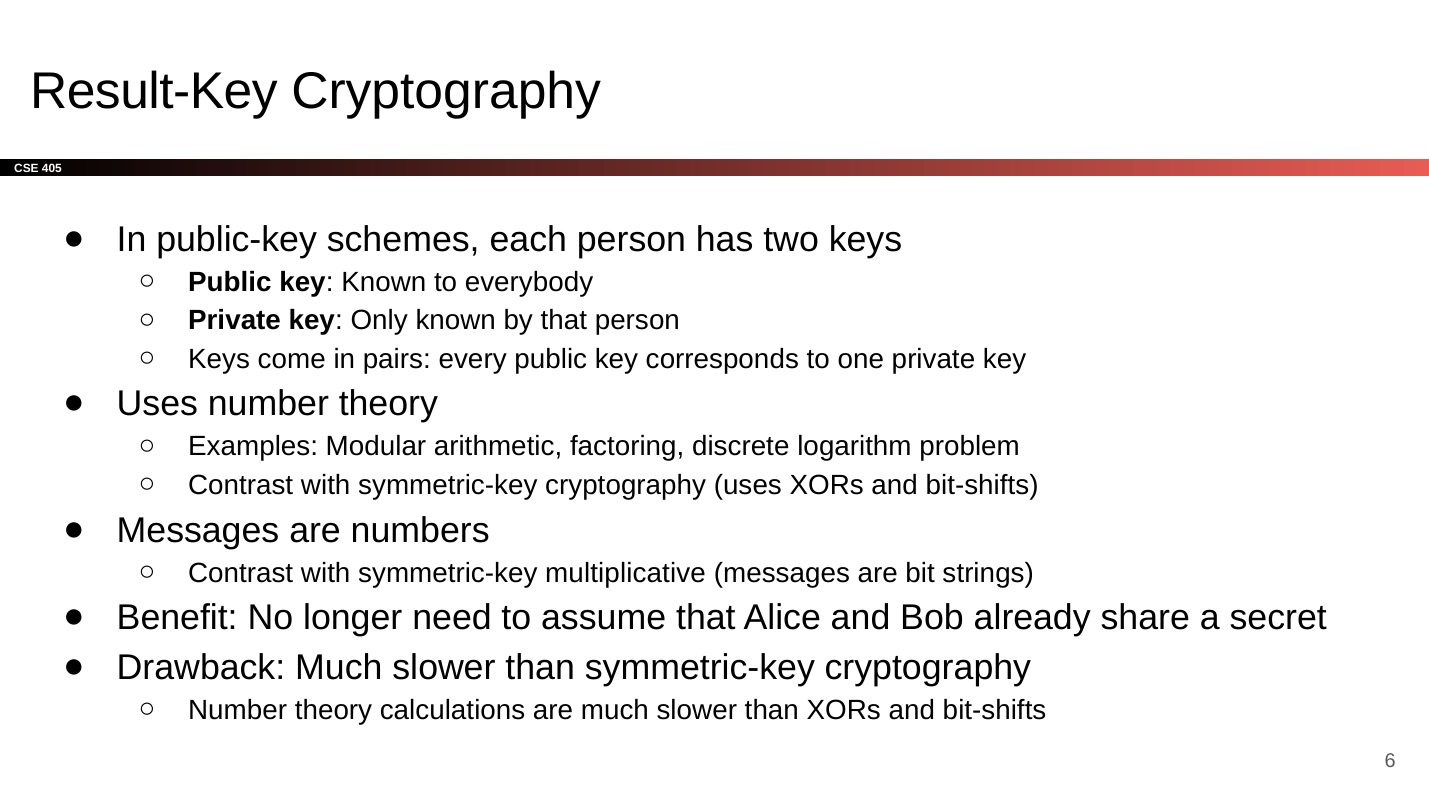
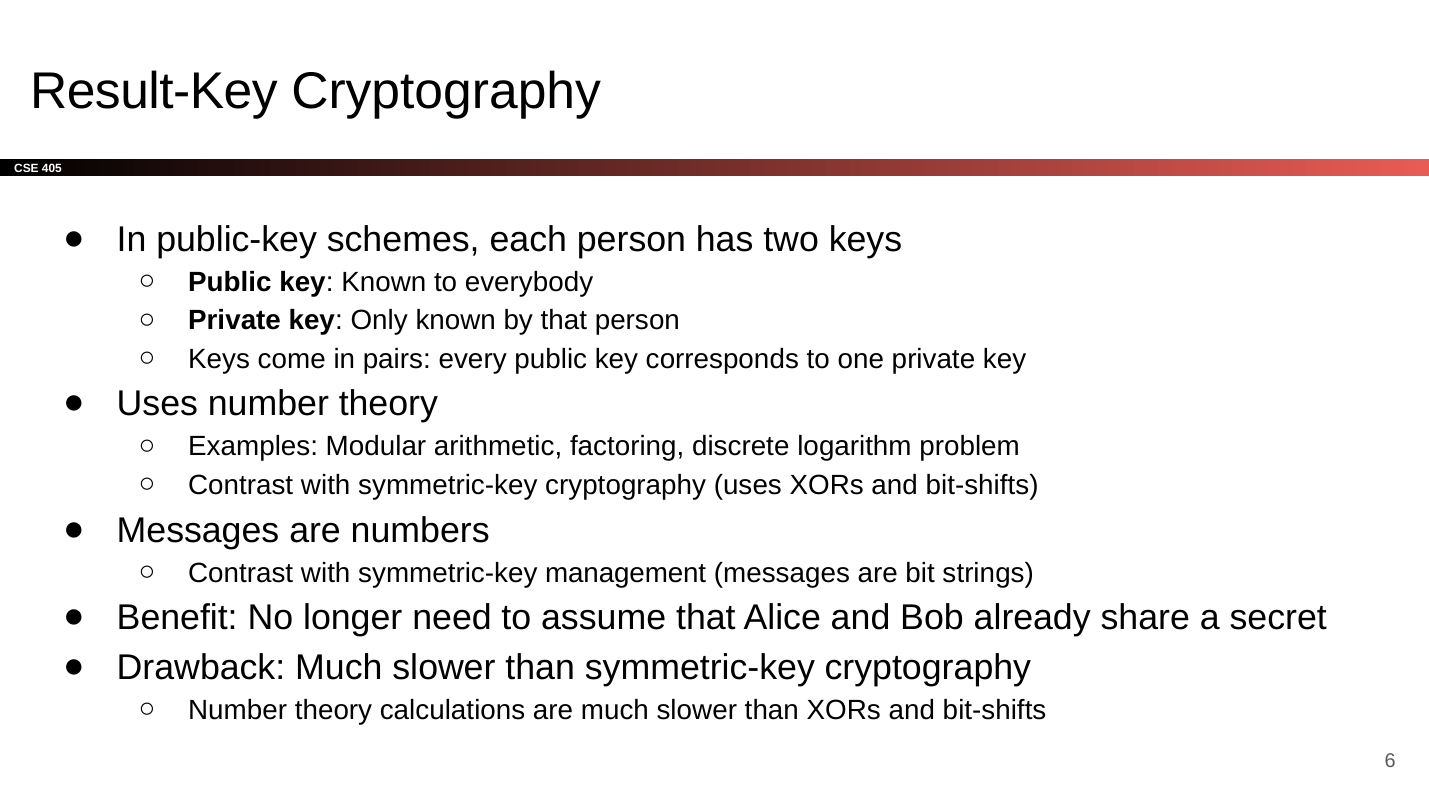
multiplicative: multiplicative -> management
